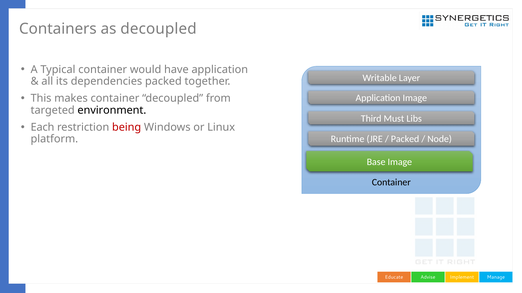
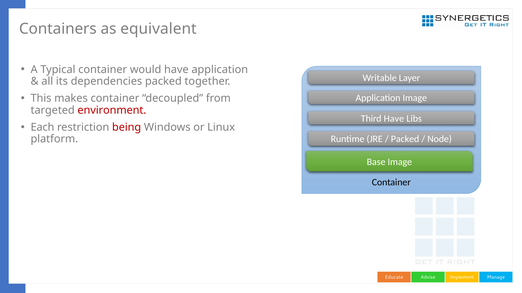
as decoupled: decoupled -> equivalent
environment colour: black -> red
Third Must: Must -> Have
